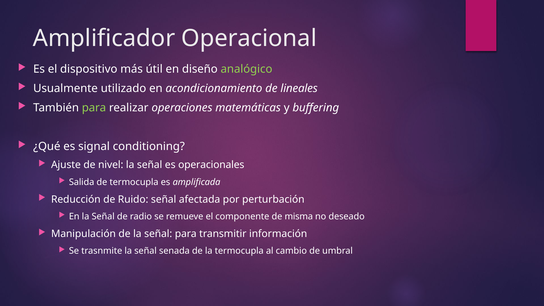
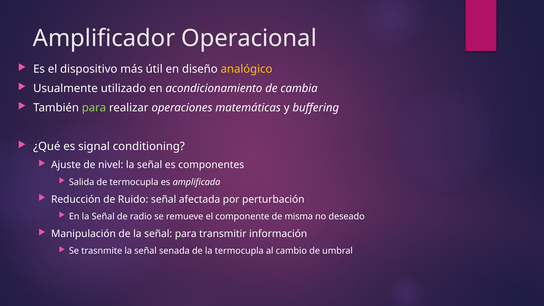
analógico colour: light green -> yellow
lineales: lineales -> cambia
operacionales: operacionales -> componentes
